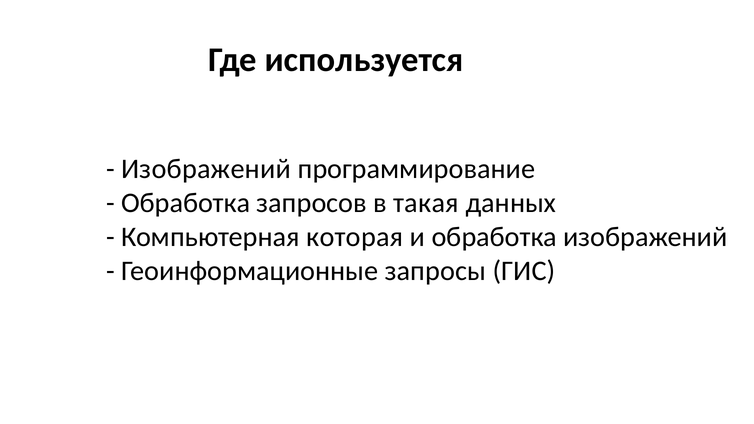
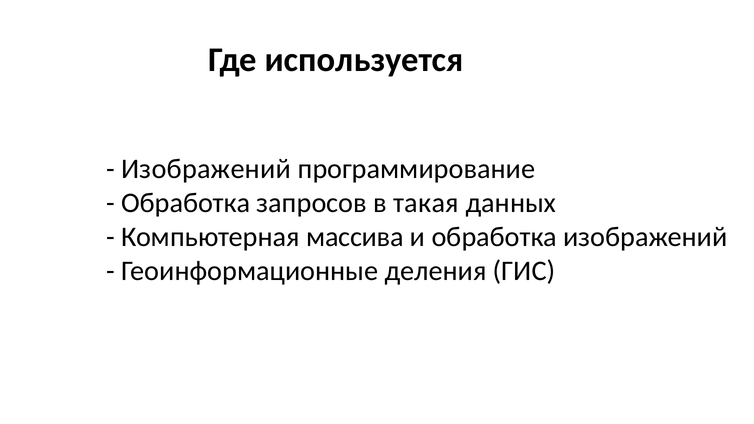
которая: которая -> массива
запросы: запросы -> деления
